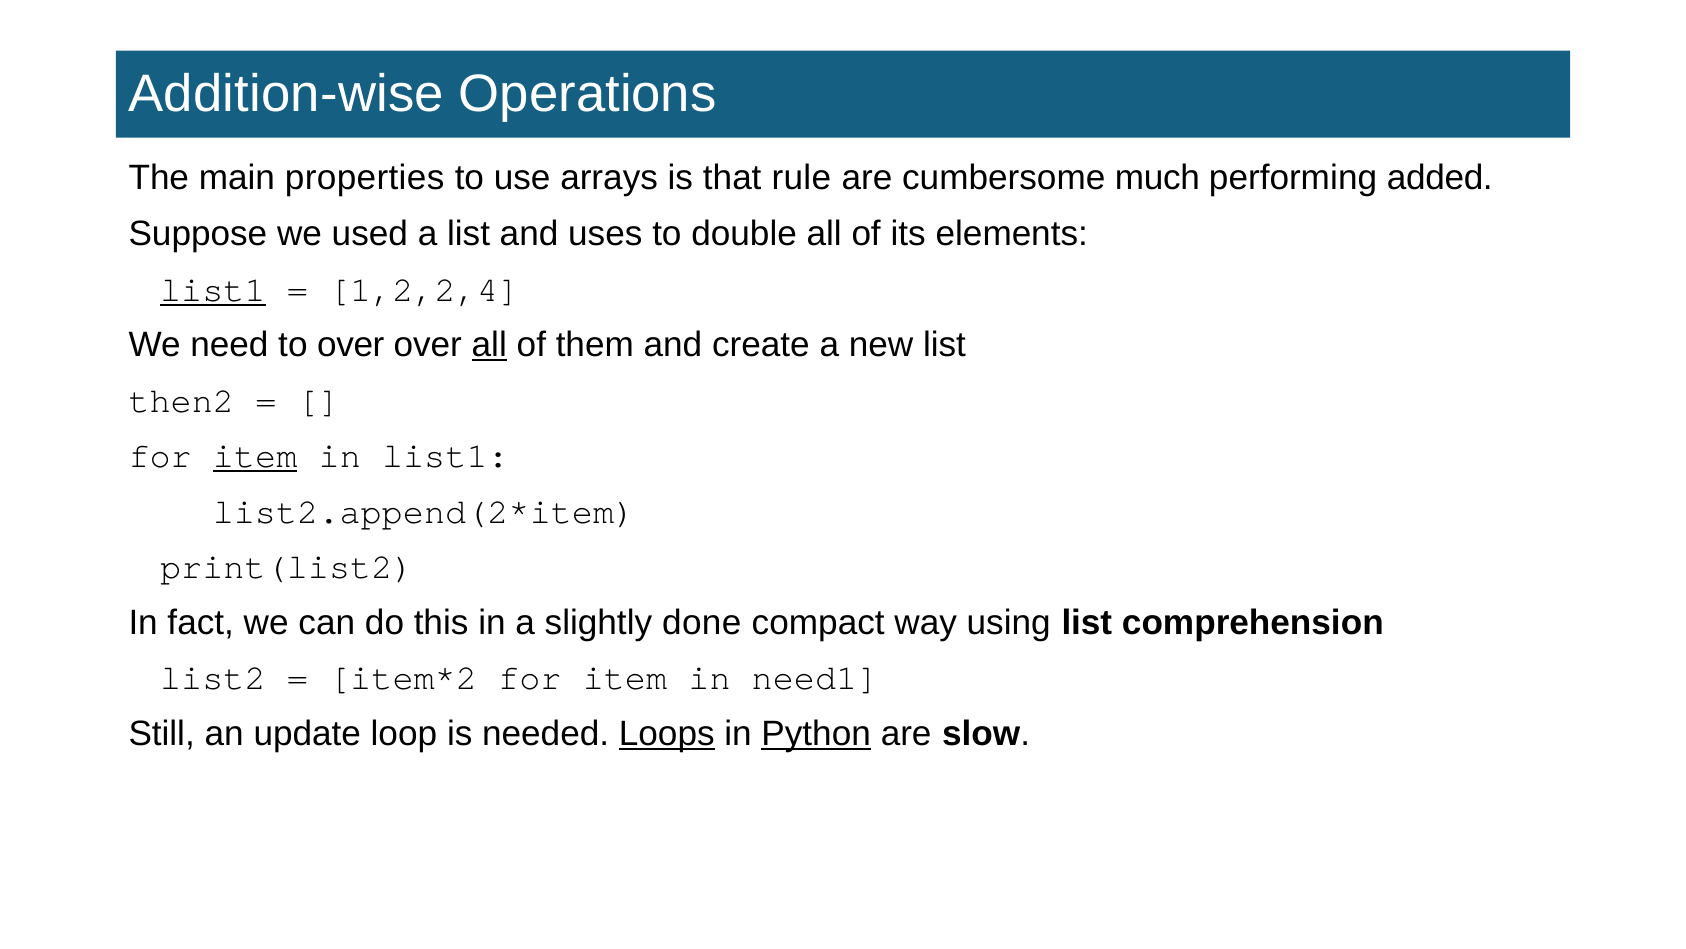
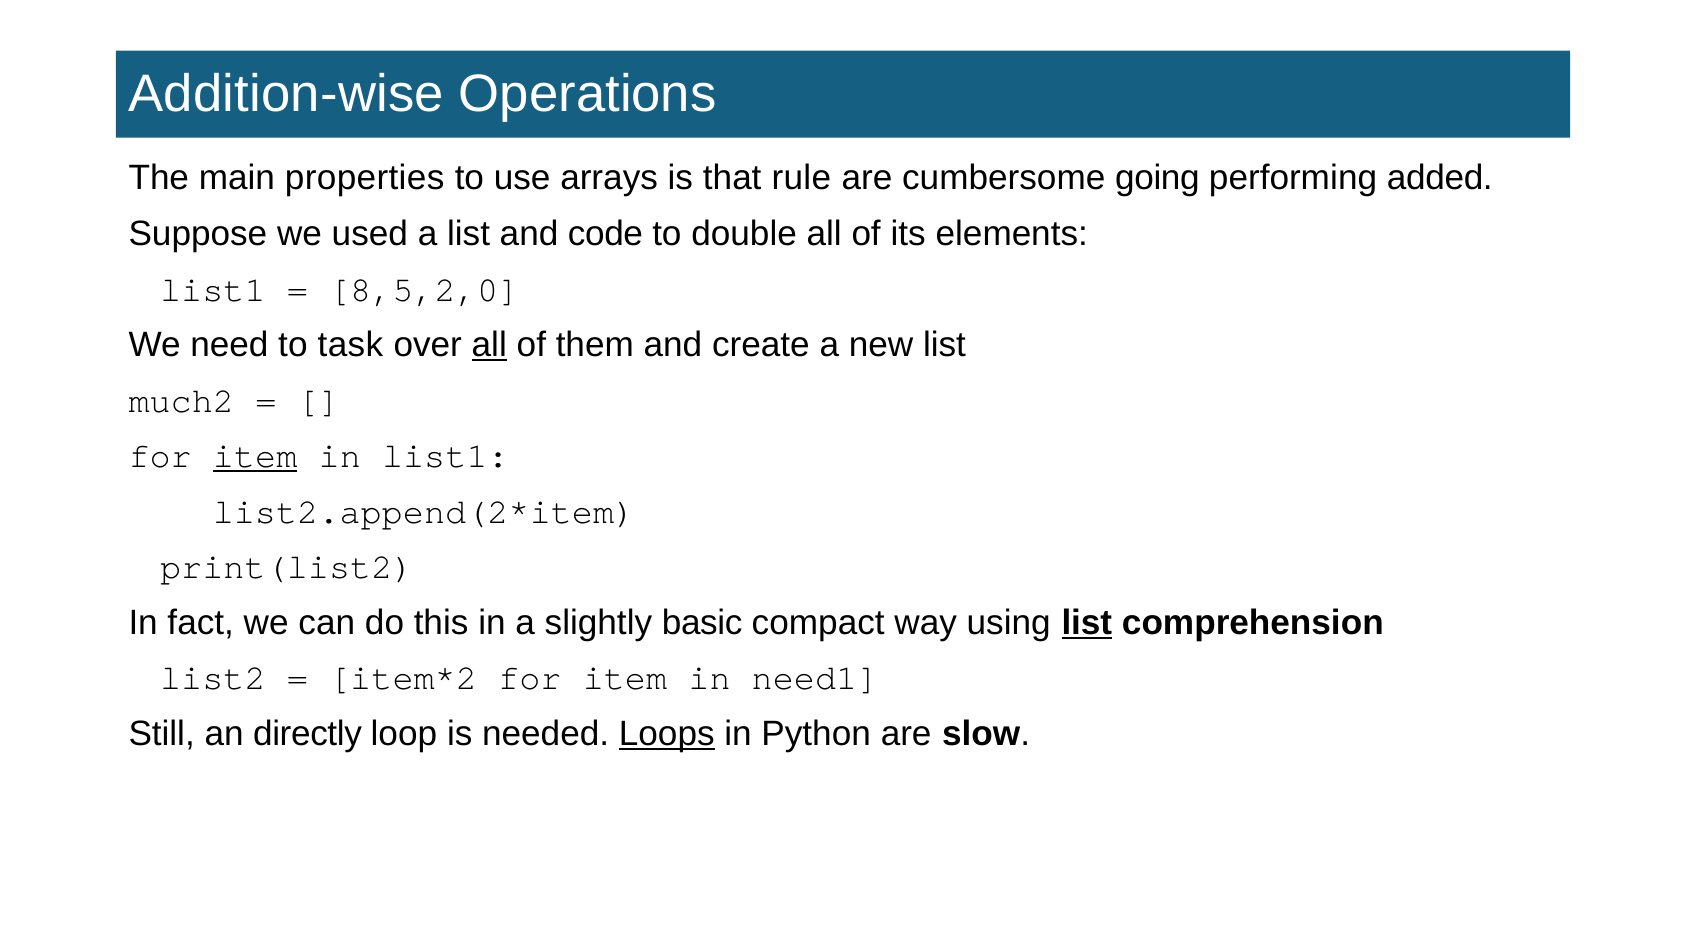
much: much -> going
uses: uses -> code
list1 at (213, 289) underline: present -> none
1,2,2,4: 1,2,2,4 -> 8,5,2,0
to over: over -> task
then2: then2 -> much2
done: done -> basic
list at (1087, 622) underline: none -> present
update: update -> directly
Python underline: present -> none
